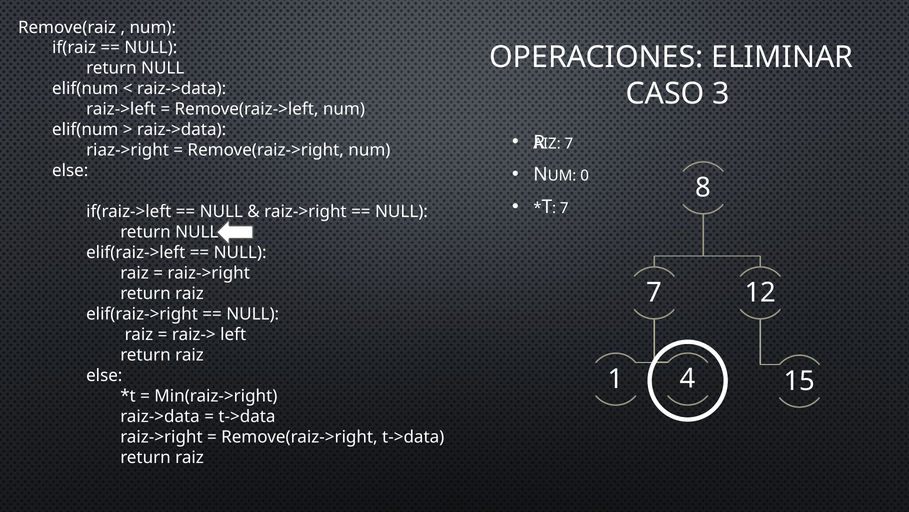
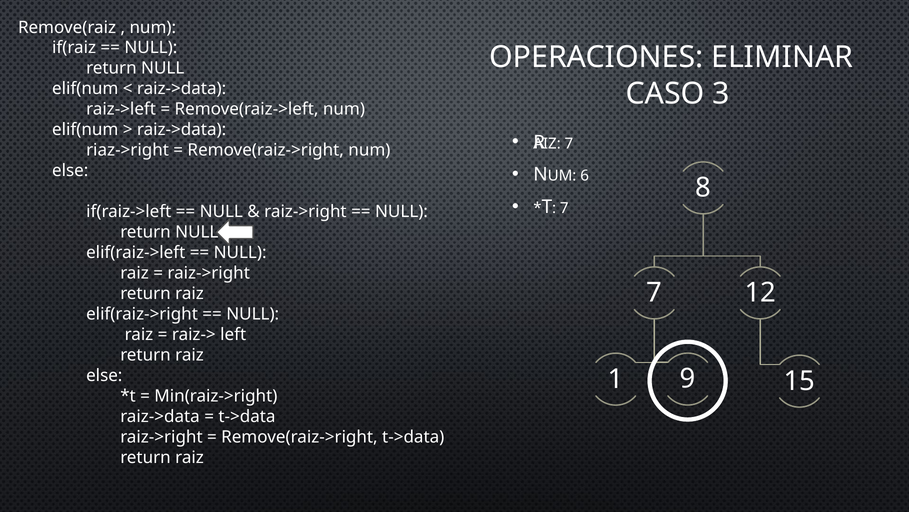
0: 0 -> 6
4: 4 -> 9
